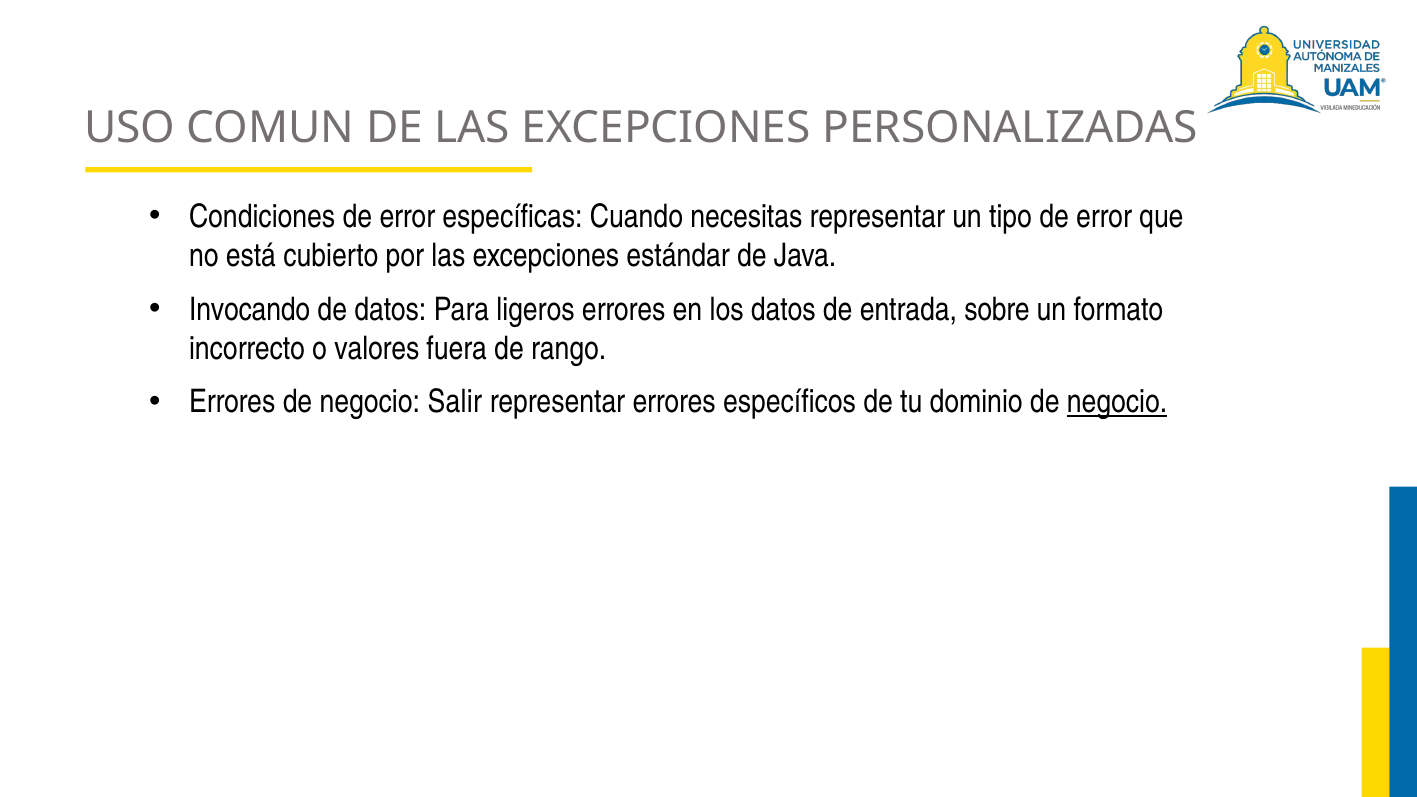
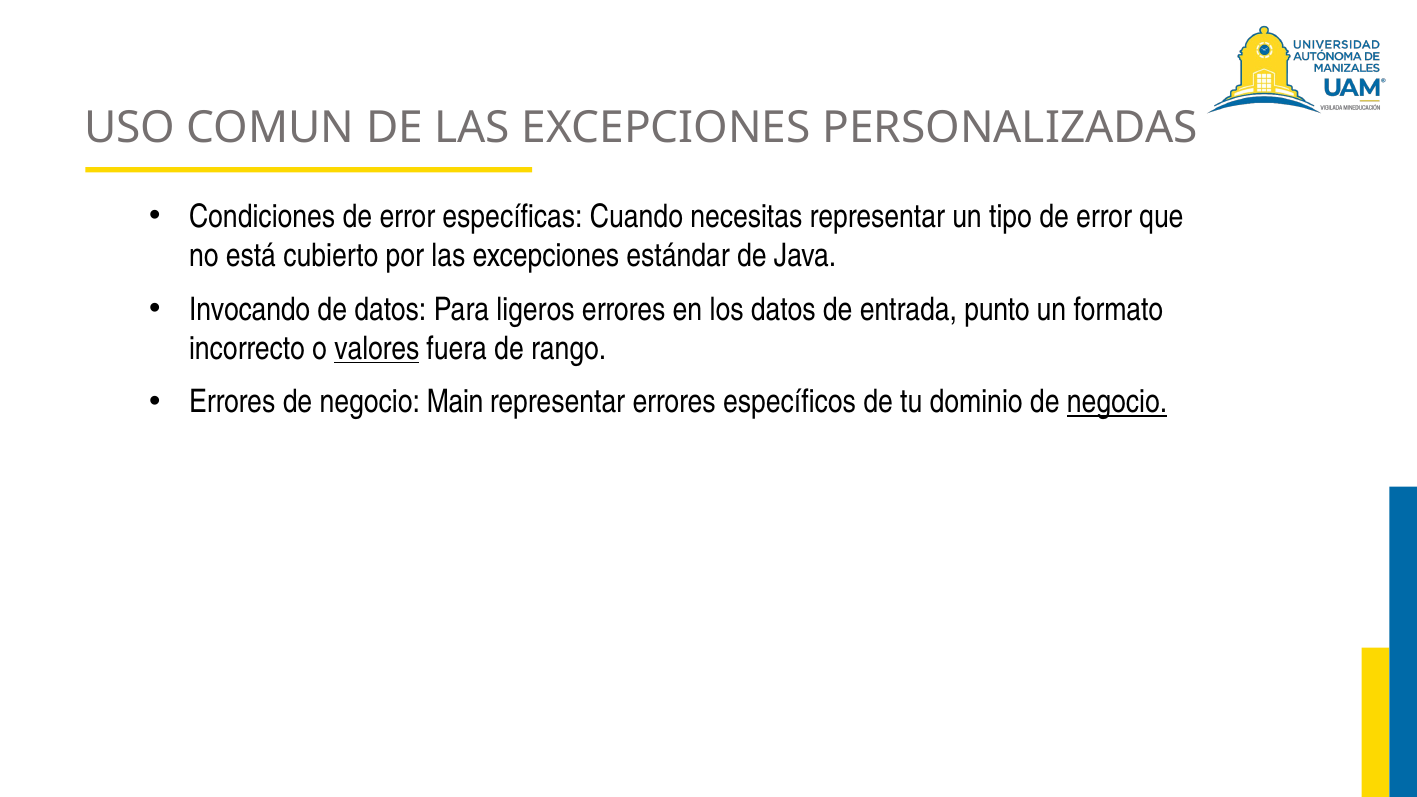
sobre: sobre -> punto
valores underline: none -> present
Salir: Salir -> Main
